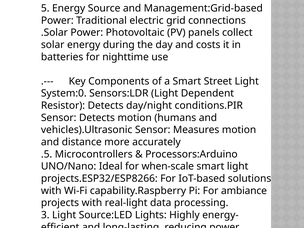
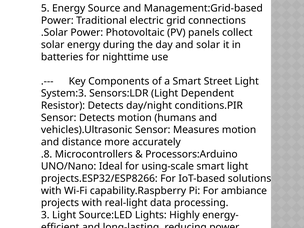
and costs: costs -> solar
System:0: System:0 -> System:3
.5: .5 -> .8
when-scale: when-scale -> using-scale
